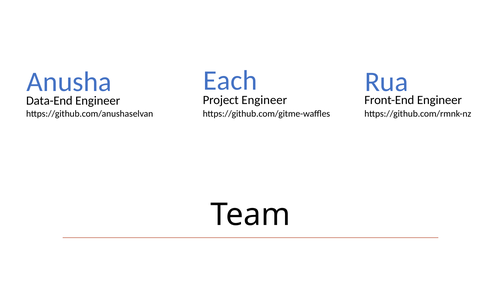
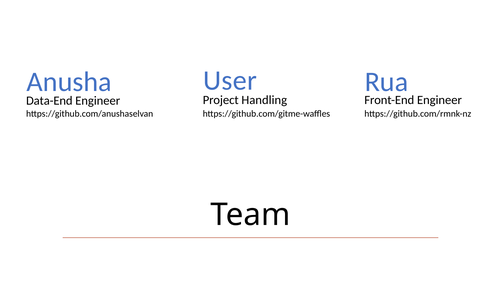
Each: Each -> User
Project Engineer: Engineer -> Handling
